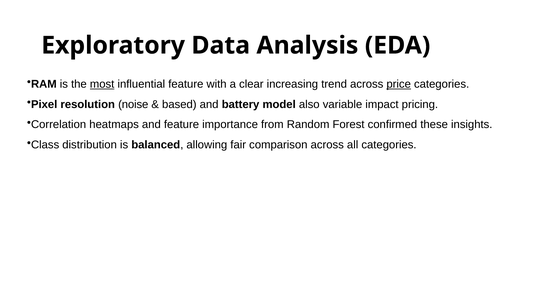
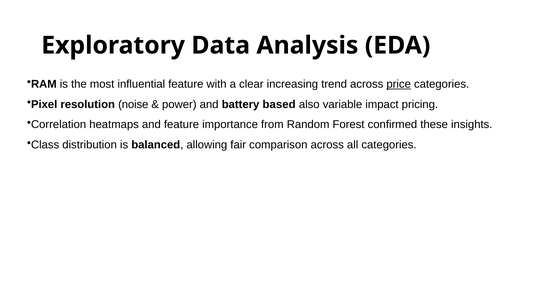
most underline: present -> none
based: based -> power
model: model -> based
